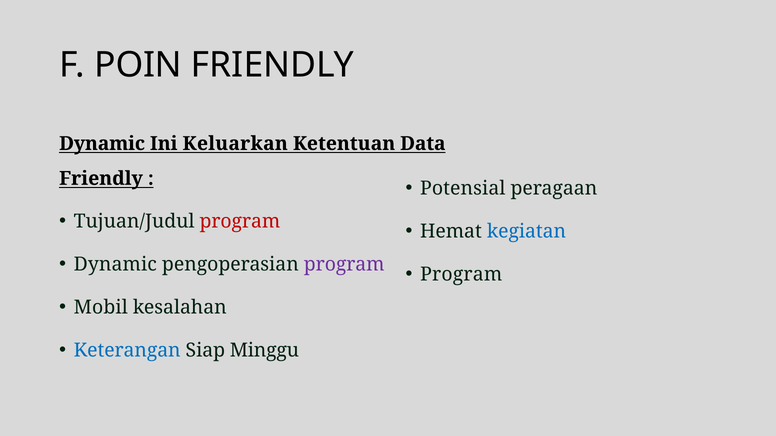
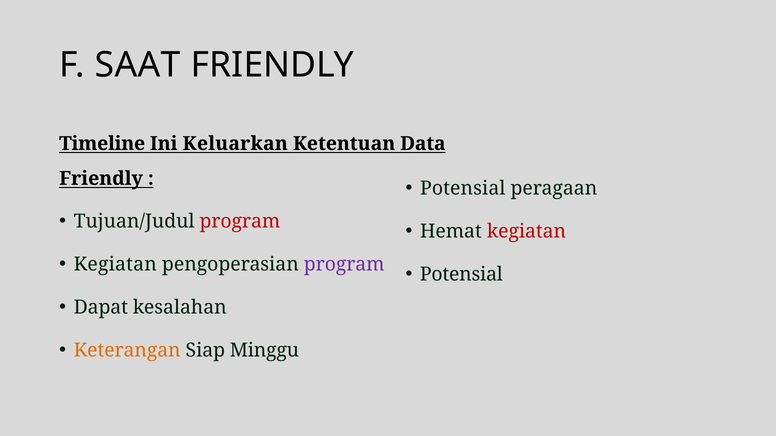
POIN: POIN -> SAAT
Dynamic at (102, 144): Dynamic -> Timeline
kegiatan at (527, 232) colour: blue -> red
Dynamic at (115, 265): Dynamic -> Kegiatan
Program at (461, 275): Program -> Potensial
Mobil: Mobil -> Dapat
Keterangan colour: blue -> orange
